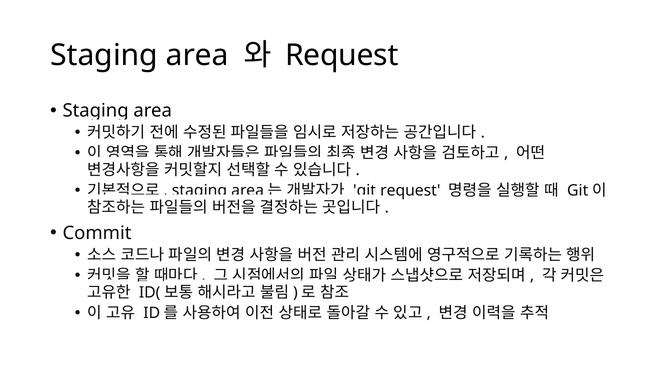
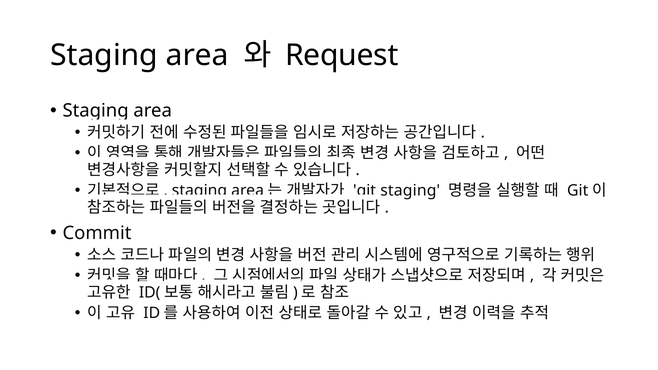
request at (410, 191): request -> staging
